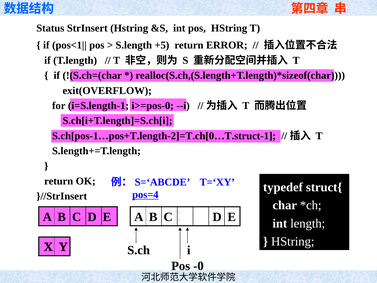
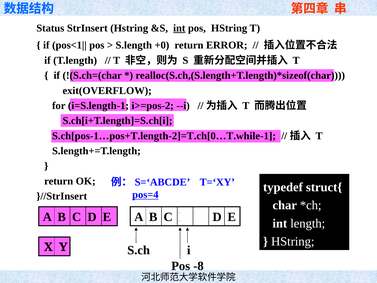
int at (179, 28) underline: none -> present
+5: +5 -> +0
i>=pos-0: i>=pos-0 -> i>=pos-2
S.ch[pos-1…pos+T.length-2]=T.ch[0…T.struct-1: S.ch[pos-1…pos+T.length-2]=T.ch[0…T.struct-1 -> S.ch[pos-1…pos+T.length-2]=T.ch[0…T.while-1
-0: -0 -> -8
